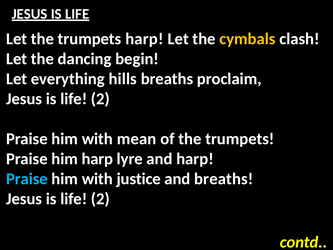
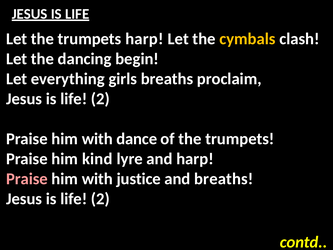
hills: hills -> girls
mean: mean -> dance
him harp: harp -> kind
Praise at (27, 179) colour: light blue -> pink
